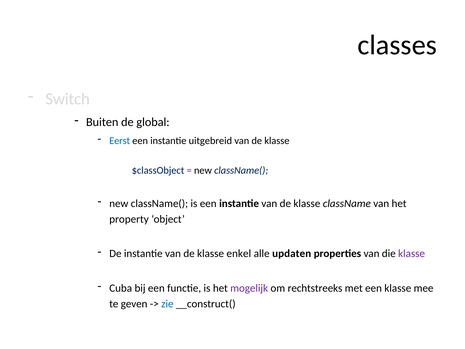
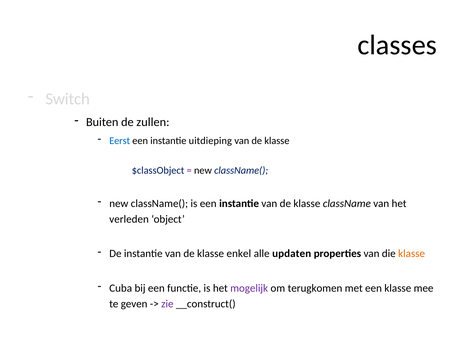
global: global -> zullen
uitgebreid: uitgebreid -> uitdieping
property: property -> verleden
klasse at (412, 254) colour: purple -> orange
rechtstreeks: rechtstreeks -> terugkomen
zie colour: blue -> purple
